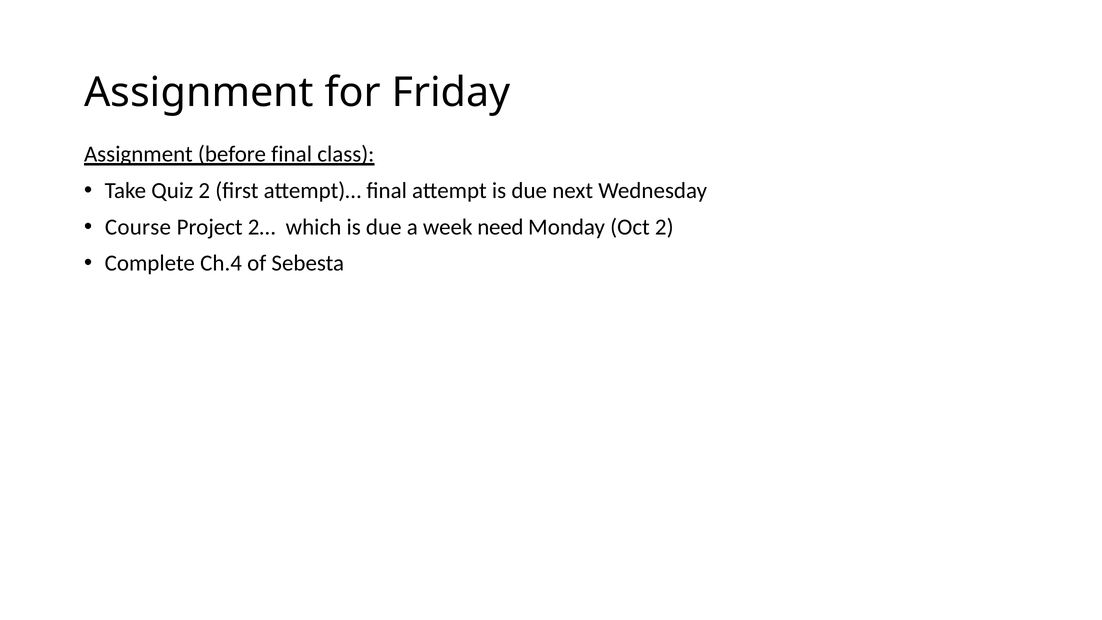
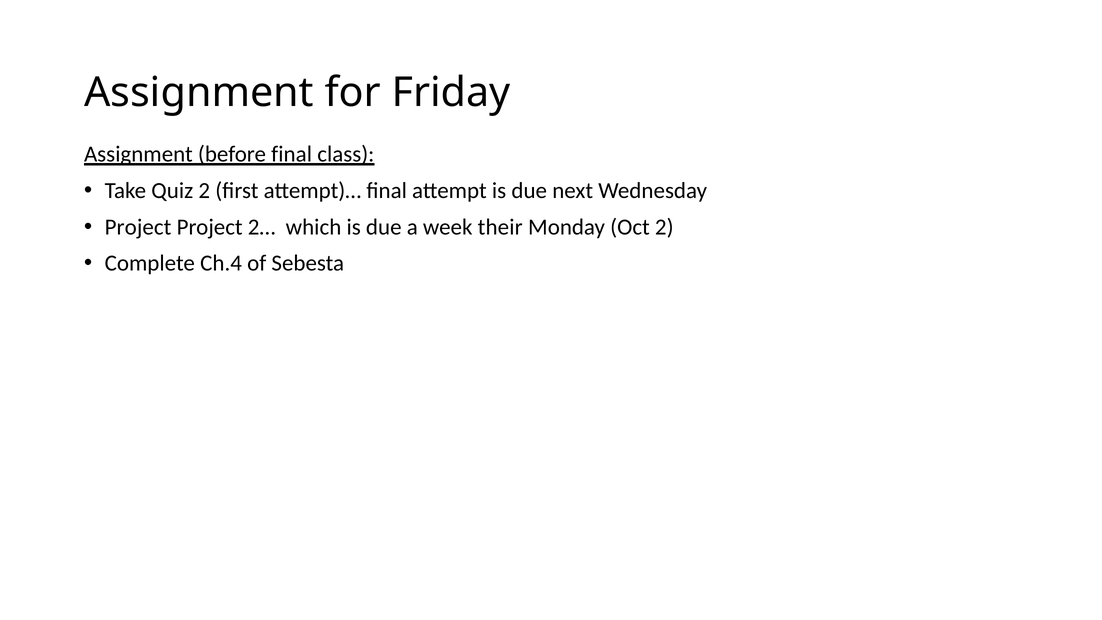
Course at (138, 227): Course -> Project
need: need -> their
